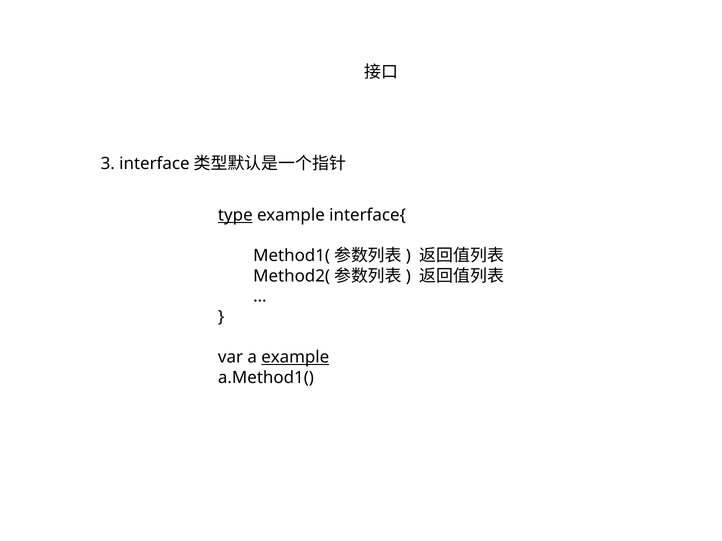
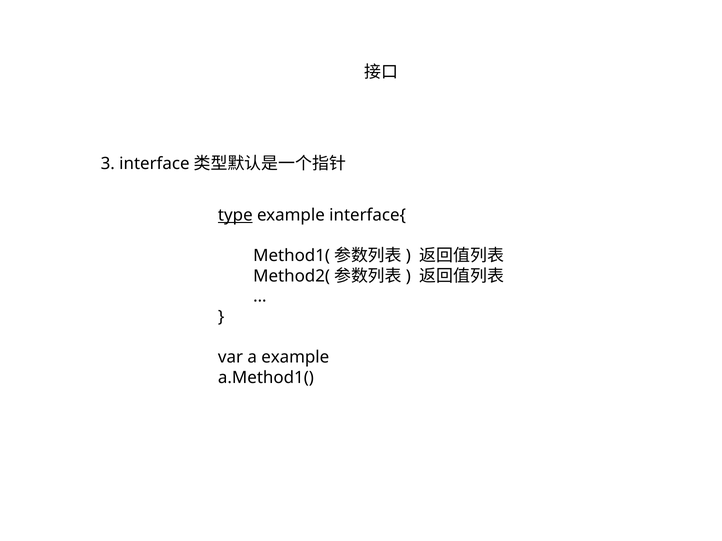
example at (295, 358) underline: present -> none
